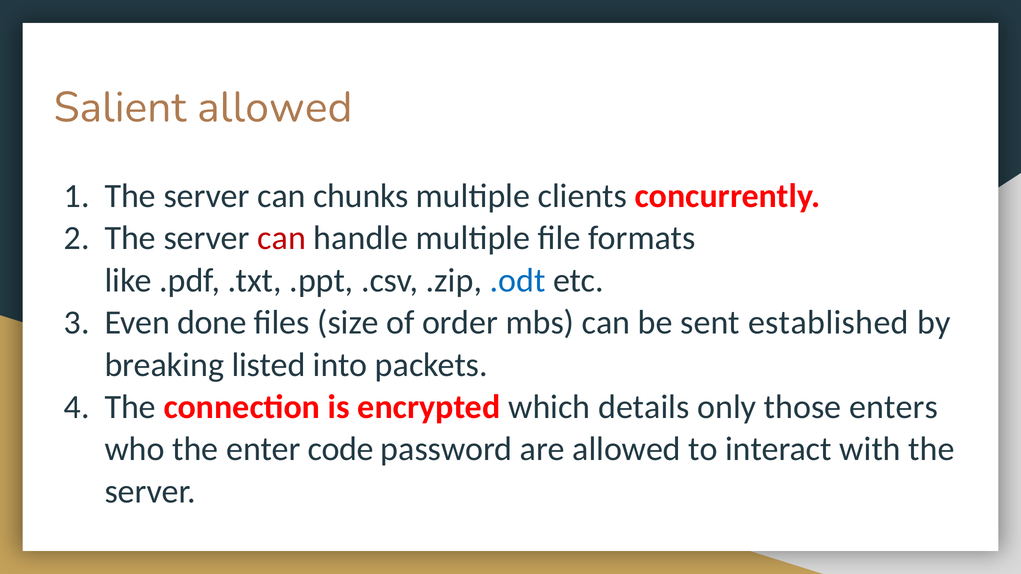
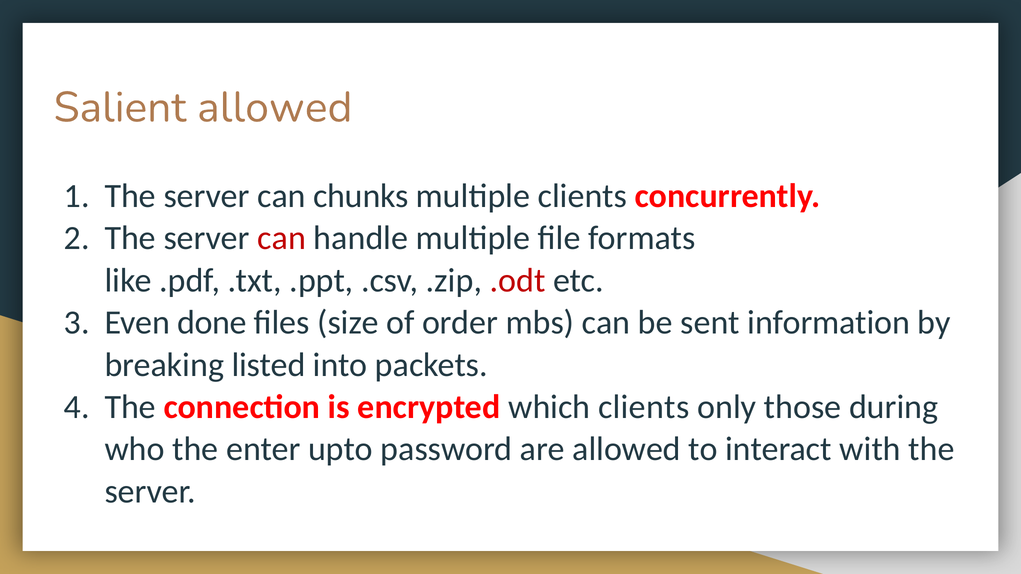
.odt colour: blue -> red
established: established -> information
which details: details -> clients
enters: enters -> during
code: code -> upto
